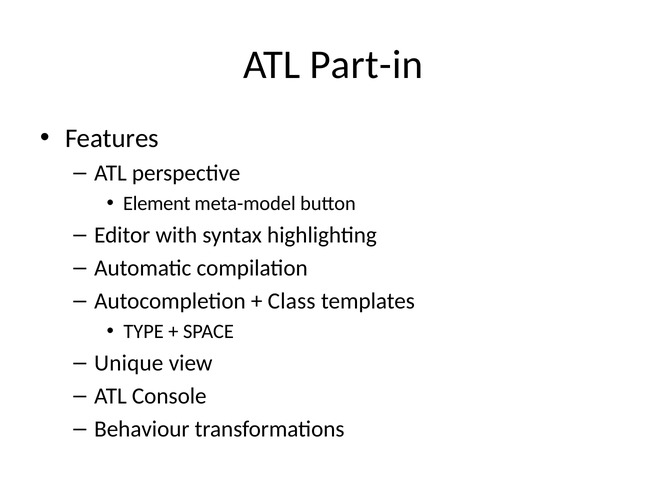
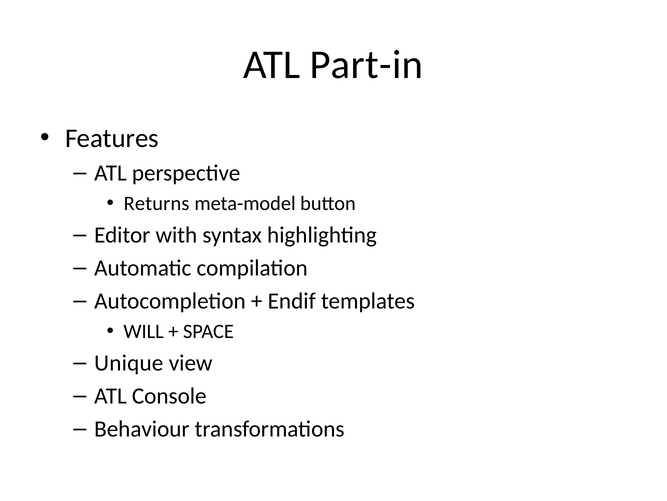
Element: Element -> Returns
Class: Class -> Endif
TYPE: TYPE -> WILL
